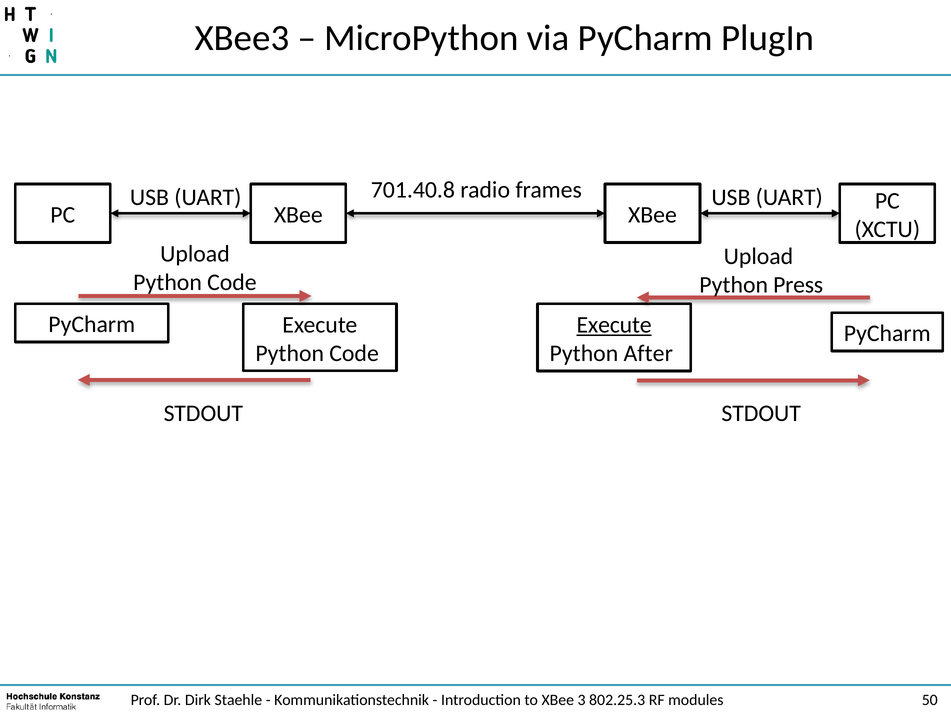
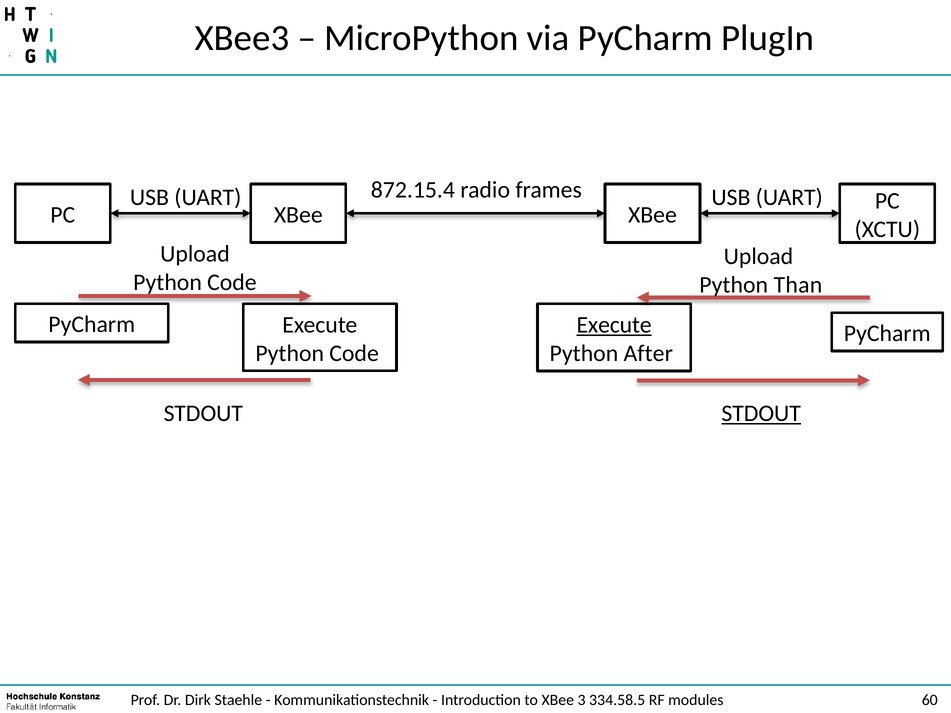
701.40.8: 701.40.8 -> 872.15.4
Press: Press -> Than
STDOUT at (761, 414) underline: none -> present
802.25.3: 802.25.3 -> 334.58.5
50: 50 -> 60
